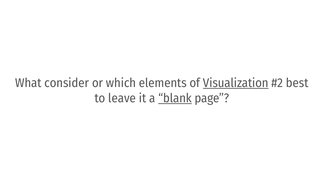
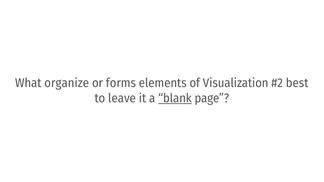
consider: consider -> organize
which: which -> forms
Visualization underline: present -> none
